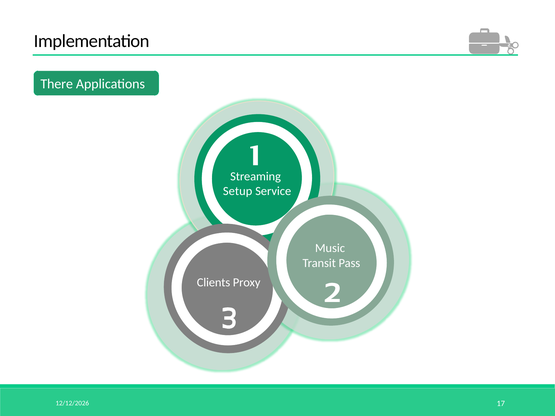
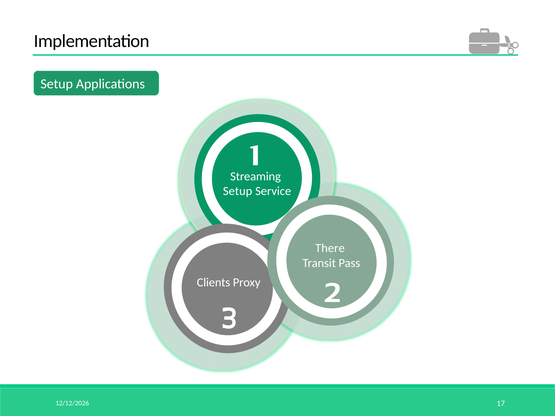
There at (57, 84): There -> Setup
Music: Music -> There
